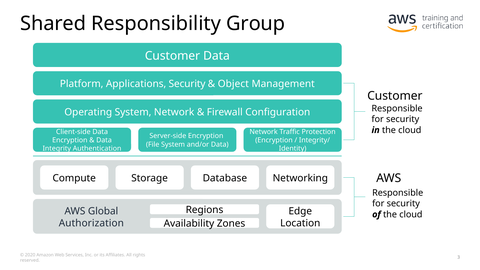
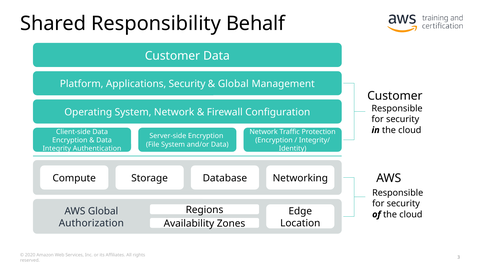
Group: Group -> Behalf
Object at (233, 84): Object -> Global
